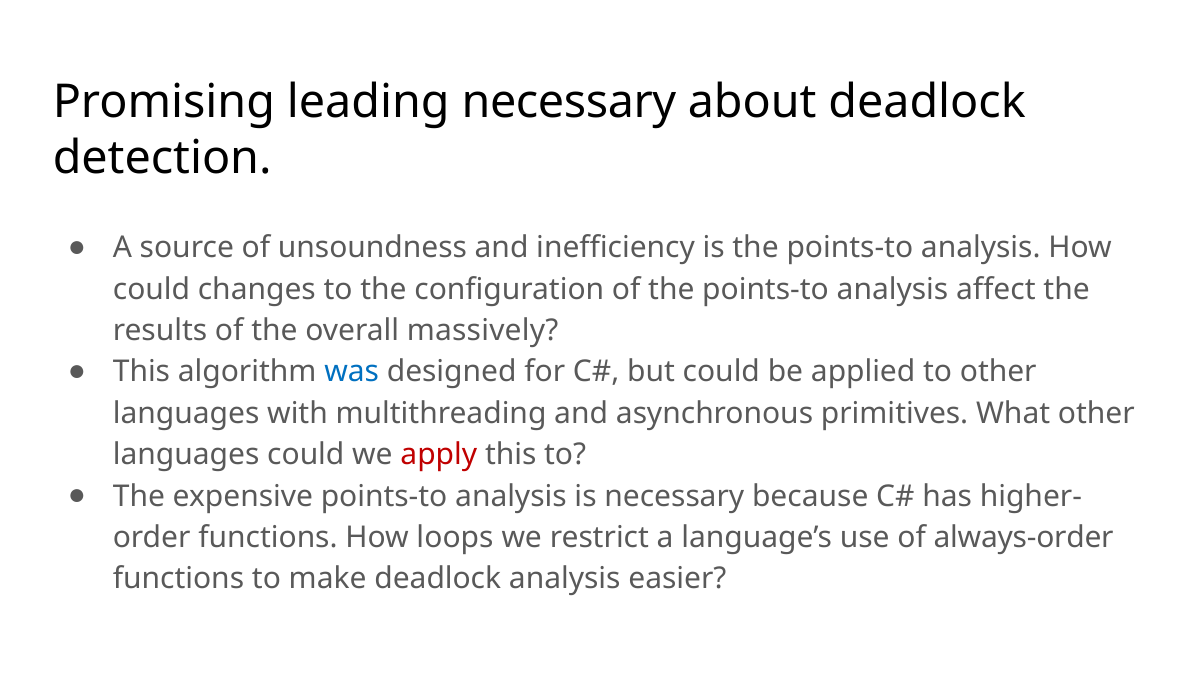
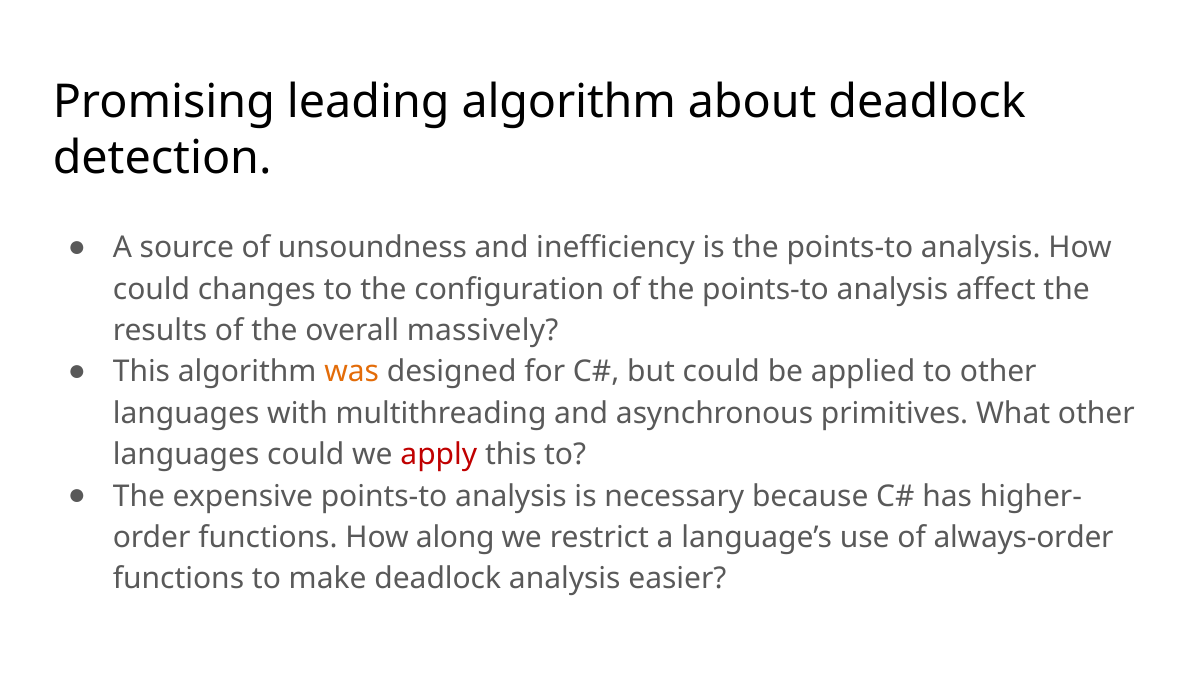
leading necessary: necessary -> algorithm
was colour: blue -> orange
loops: loops -> along
